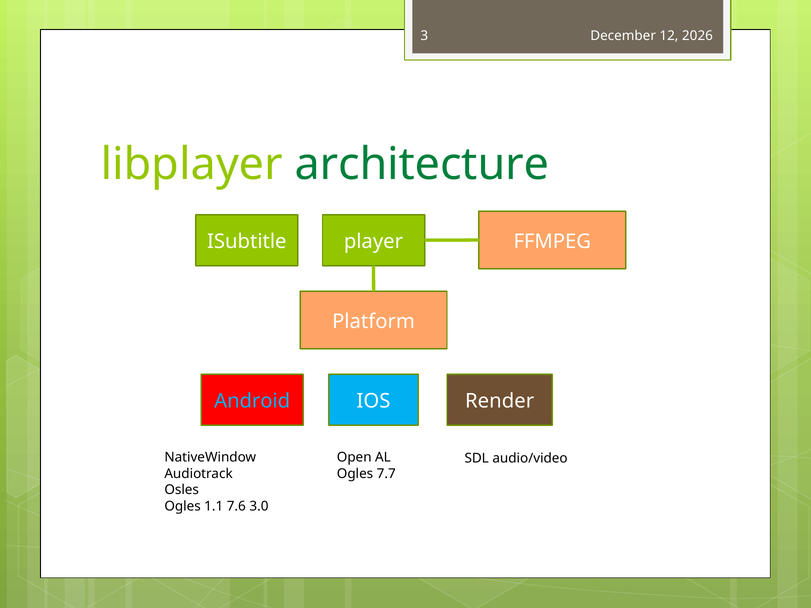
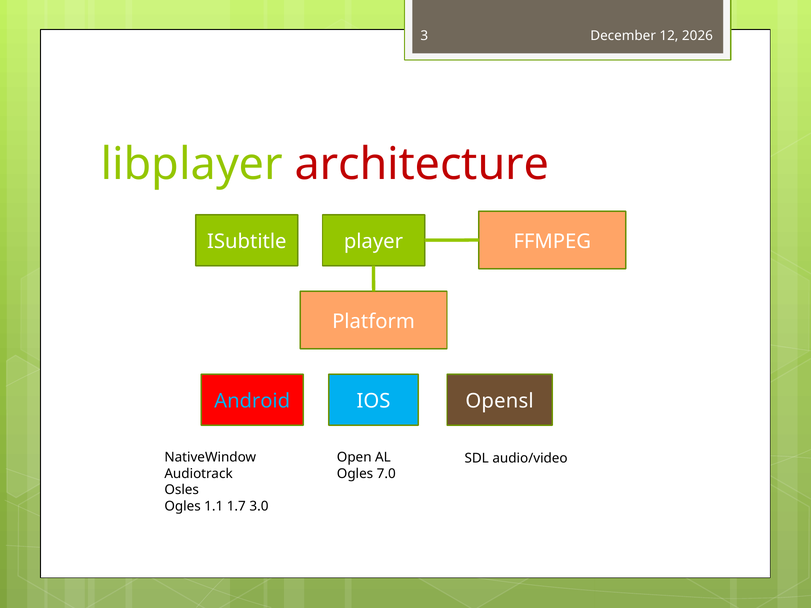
architecture colour: green -> red
Render: Render -> Opensl
7.7: 7.7 -> 7.0
7.6: 7.6 -> 1.7
